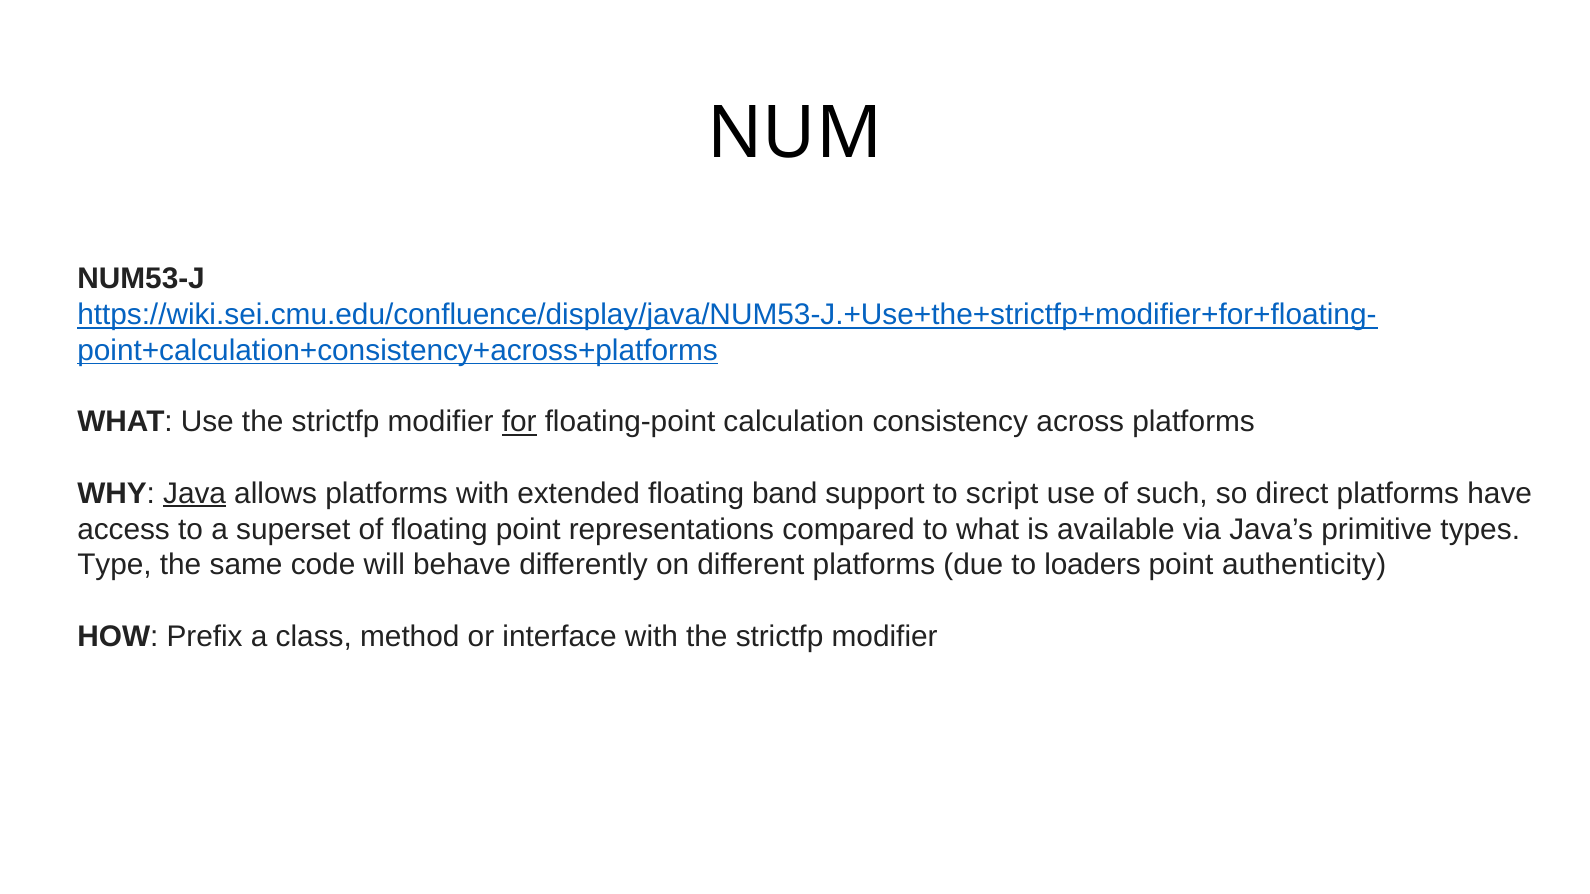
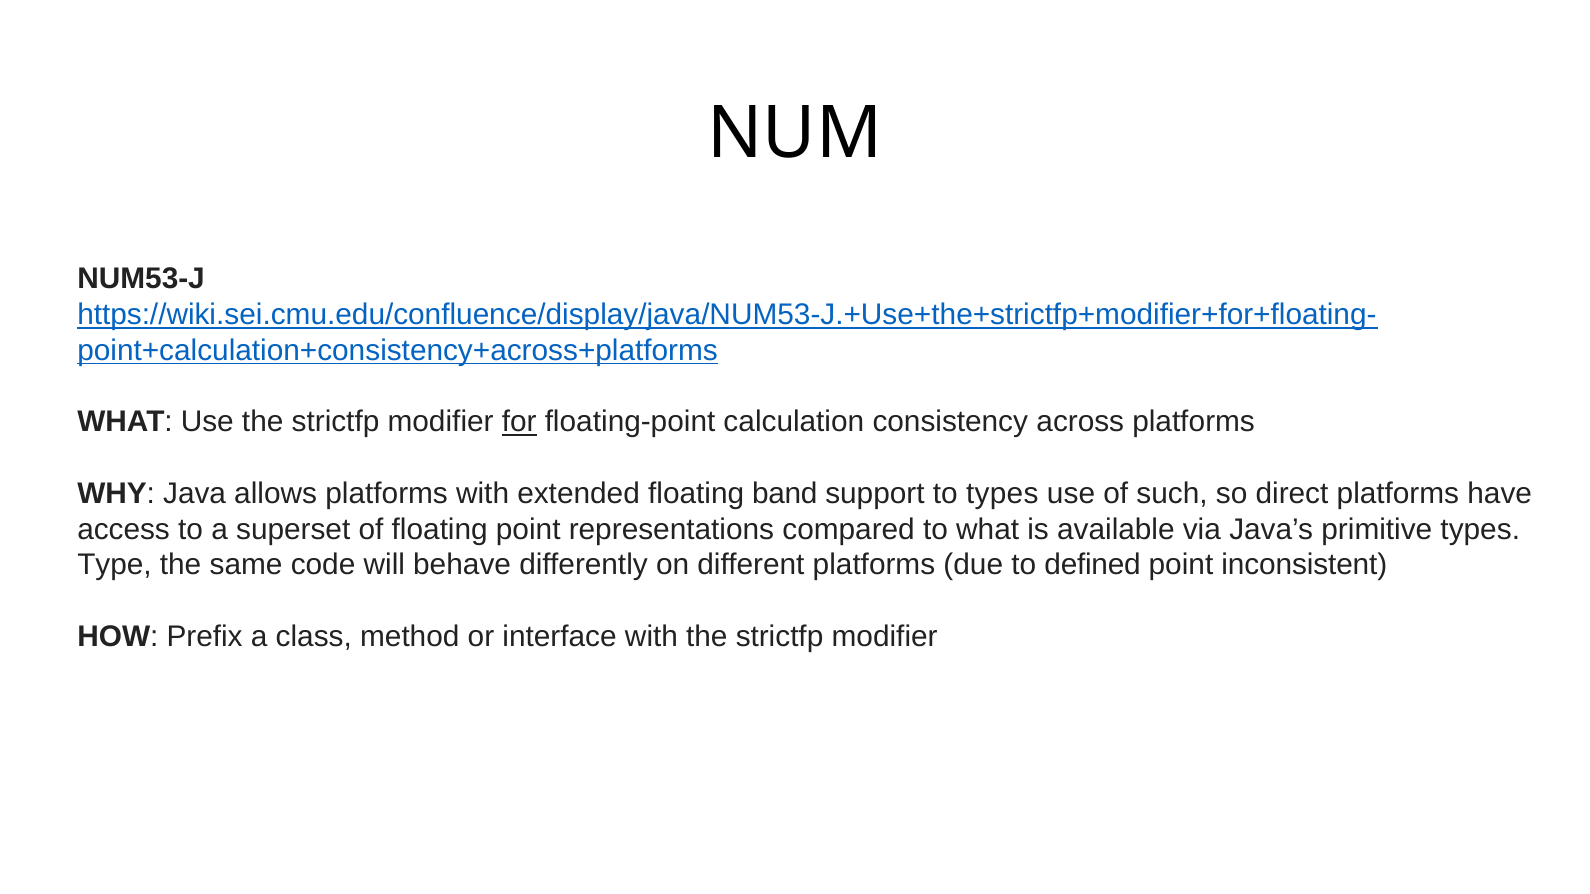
Java underline: present -> none
to script: script -> types
loaders: loaders -> defined
authenticity: authenticity -> inconsistent
